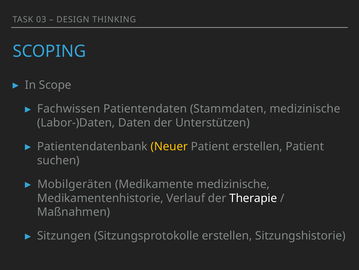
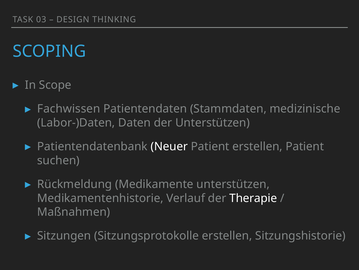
Neuer colour: yellow -> white
Mobilgeräten: Mobilgeräten -> Rückmeldung
Medikamente medizinische: medizinische -> unterstützen
